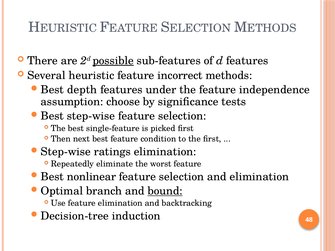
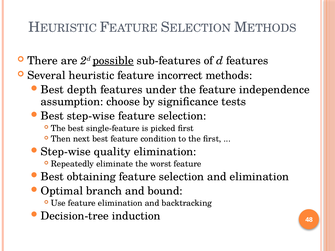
ratings: ratings -> quality
nonlinear: nonlinear -> obtaining
bound underline: present -> none
